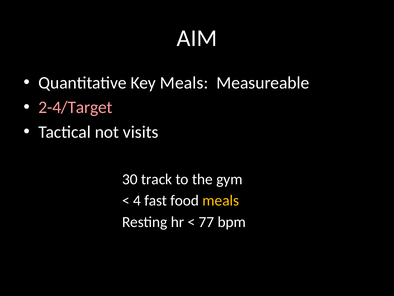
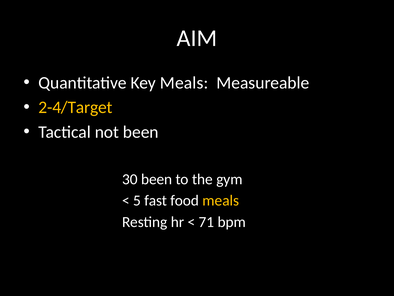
2-4/Target colour: pink -> yellow
not visits: visits -> been
30 track: track -> been
4: 4 -> 5
77: 77 -> 71
